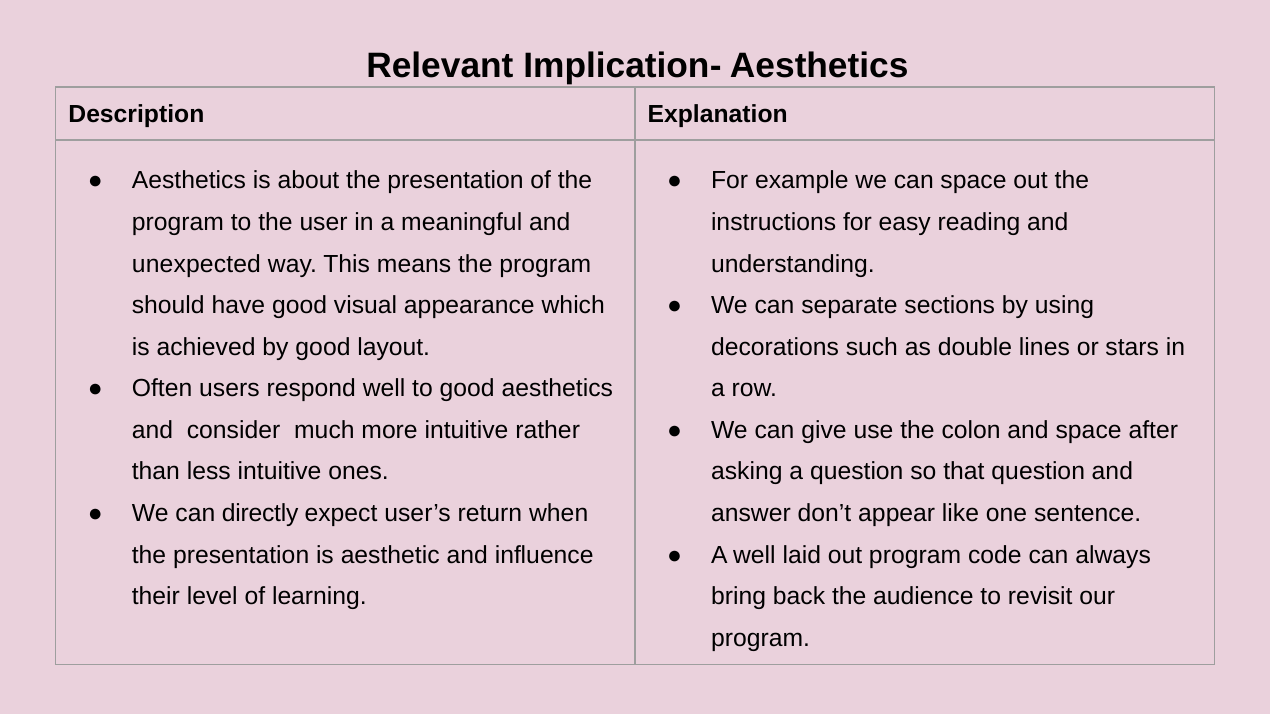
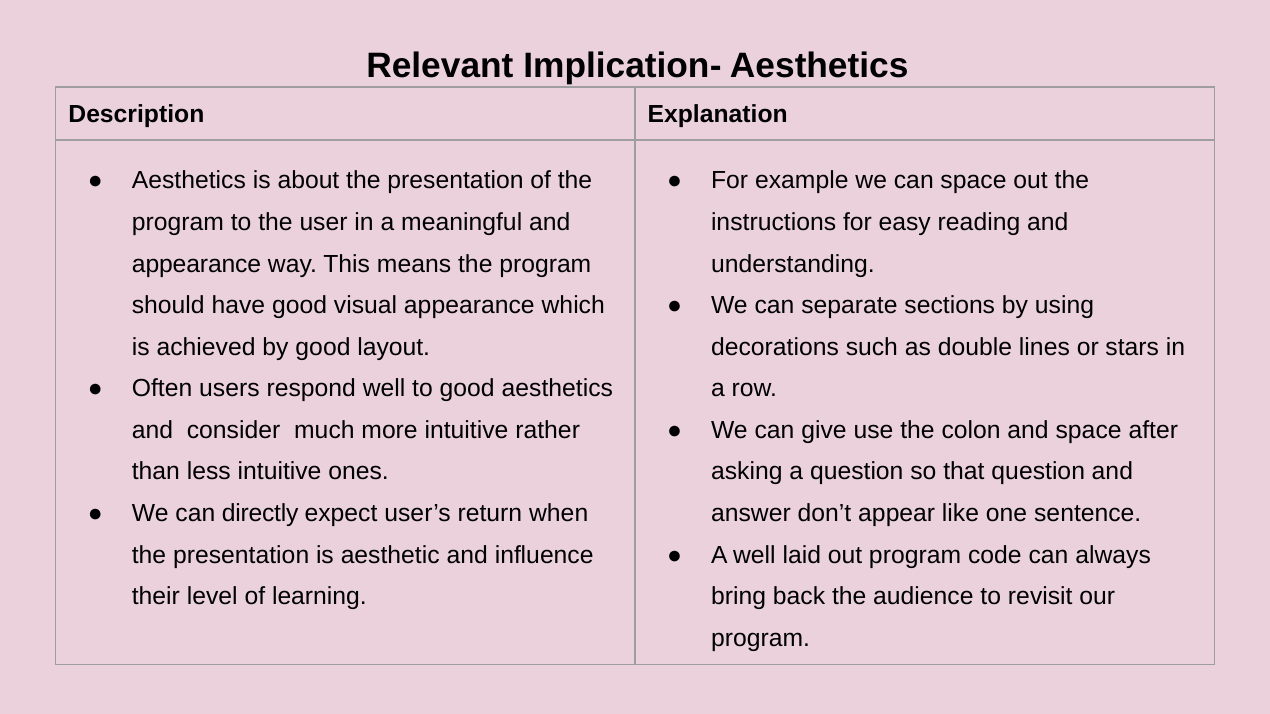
unexpected at (196, 264): unexpected -> appearance
